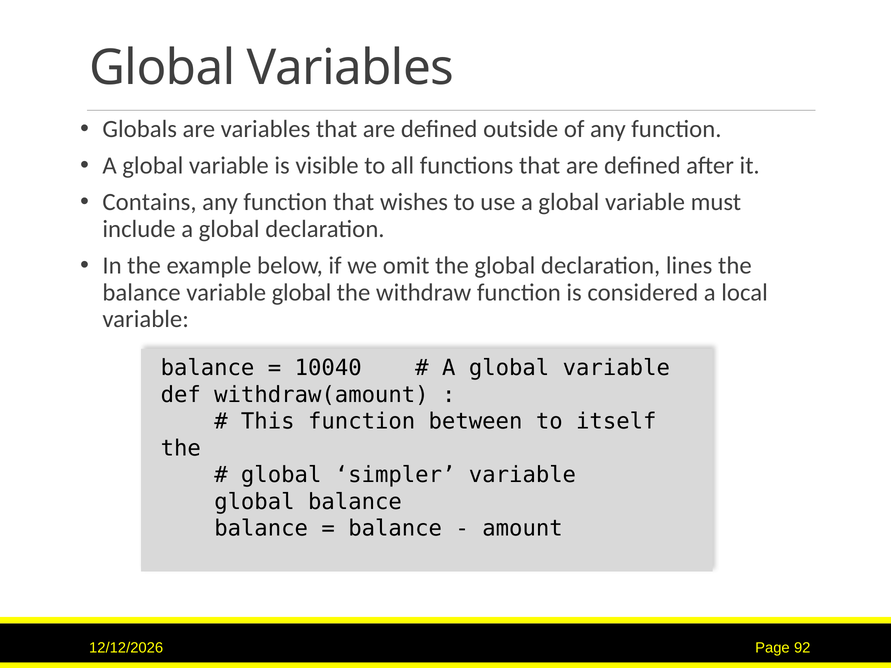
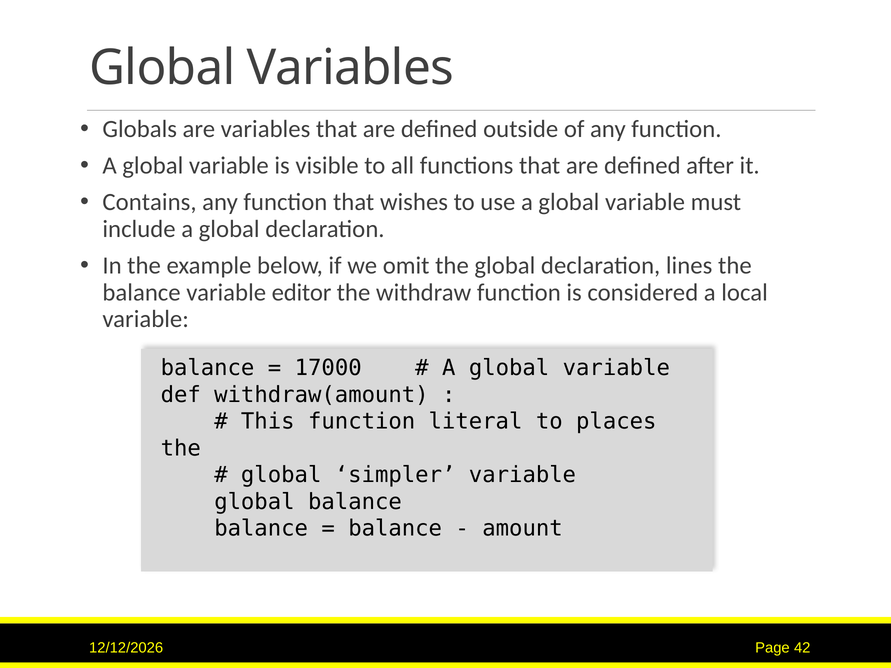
balance variable global: global -> editor
10040: 10040 -> 17000
between: between -> literal
itself: itself -> places
92: 92 -> 42
